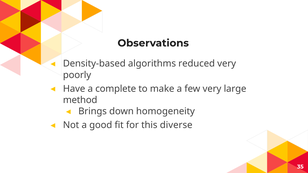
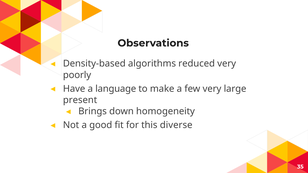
complete: complete -> language
method: method -> present
